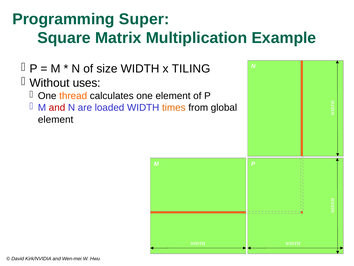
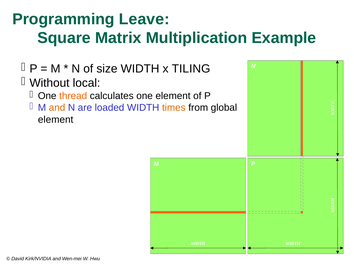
Super: Super -> Leave
uses: uses -> local
and at (57, 108) colour: red -> orange
